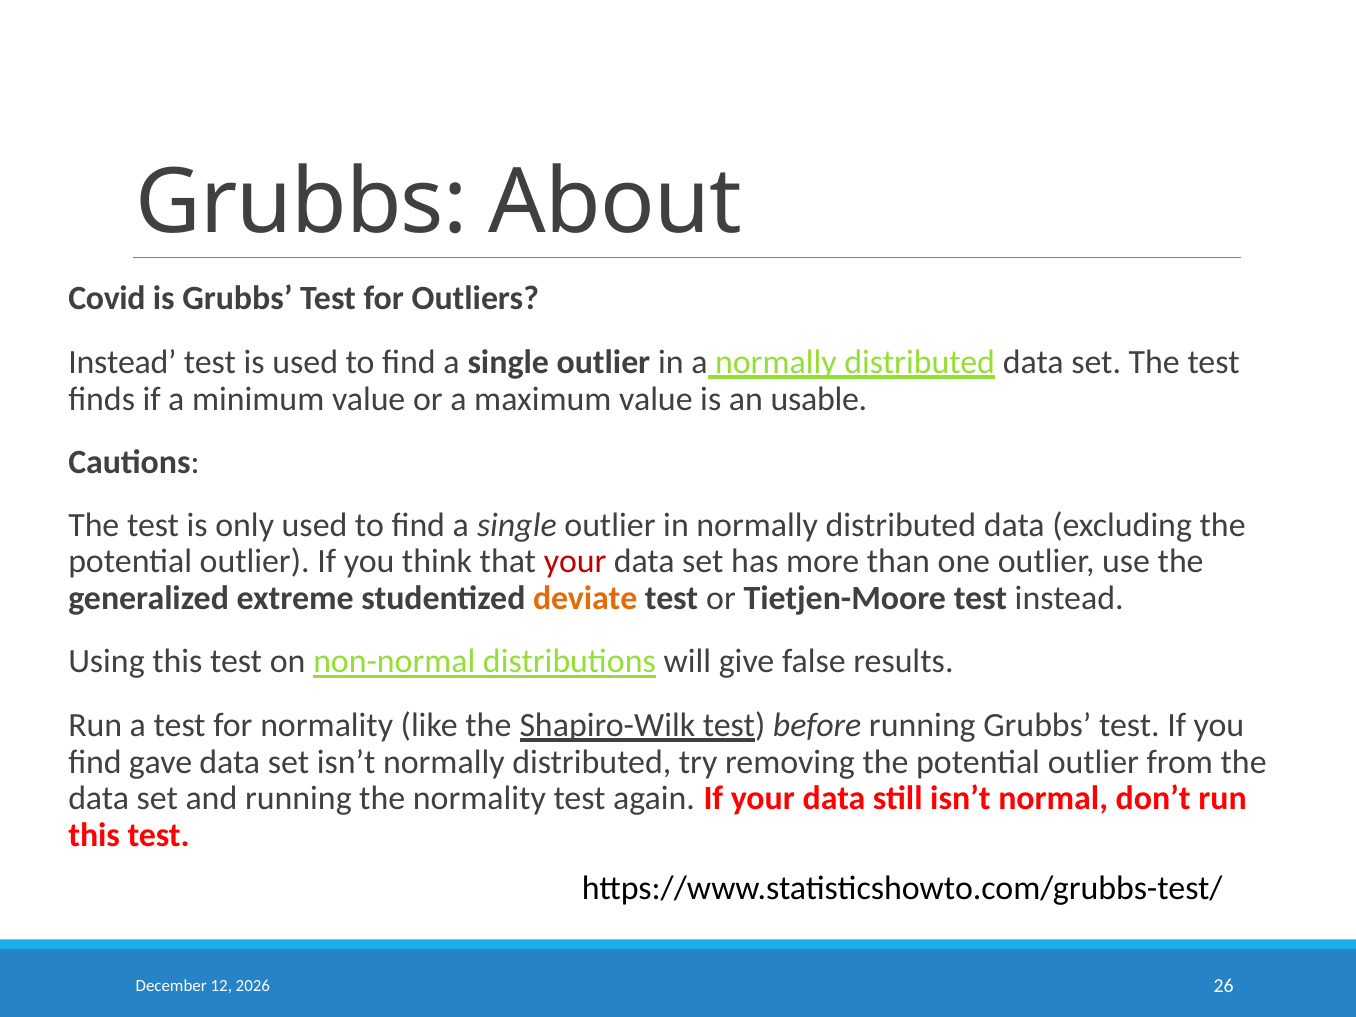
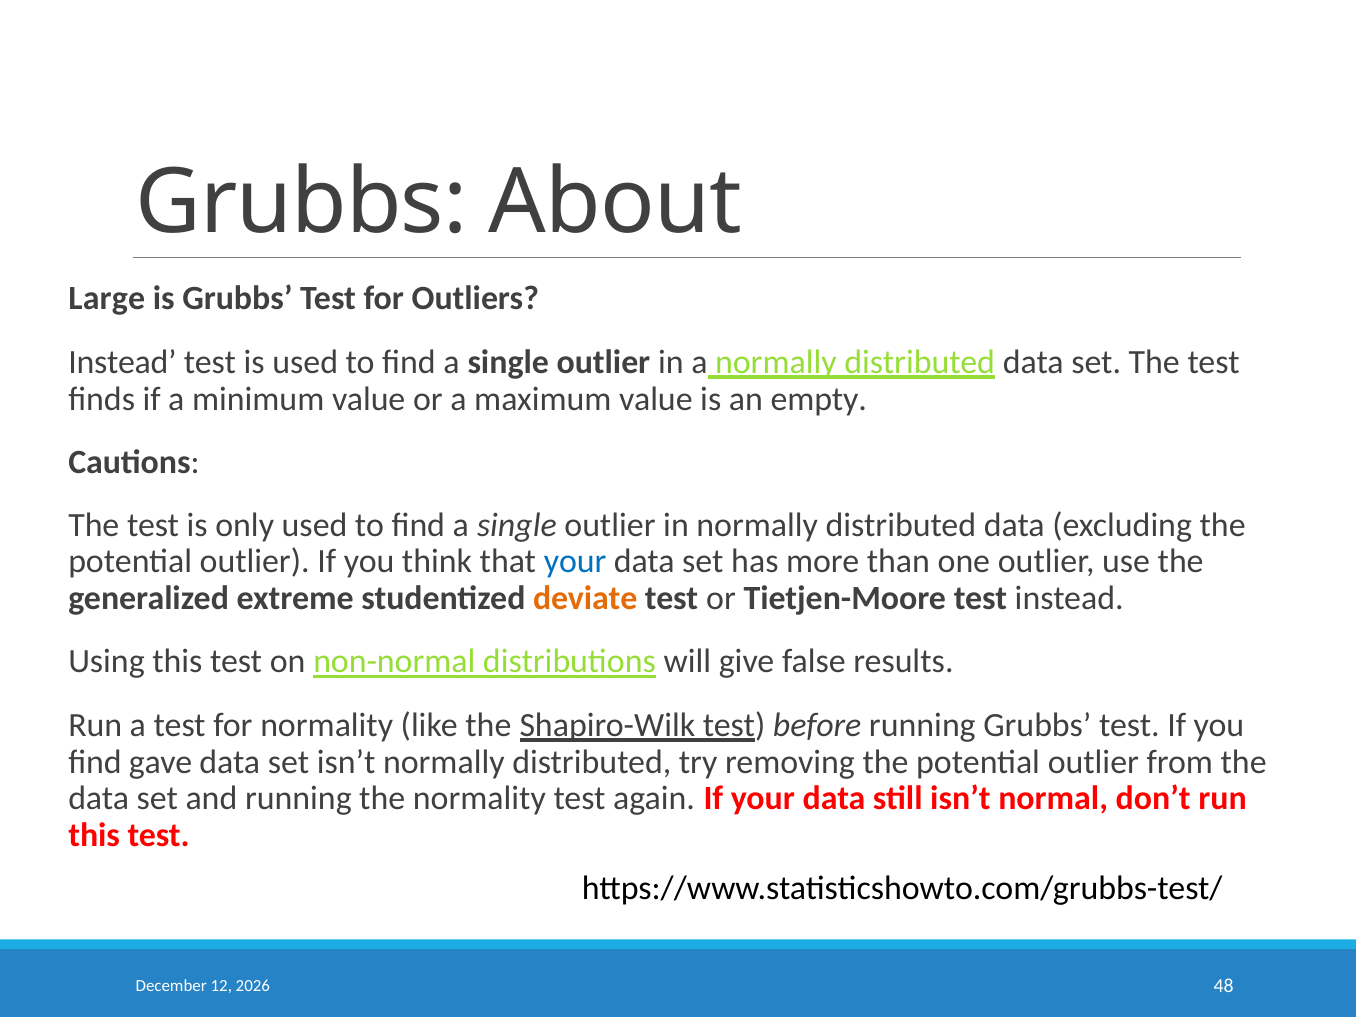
Covid: Covid -> Large
usable: usable -> empty
your at (575, 561) colour: red -> blue
26: 26 -> 48
